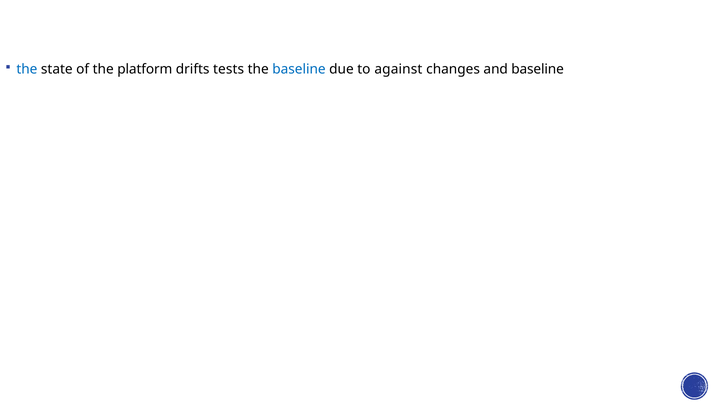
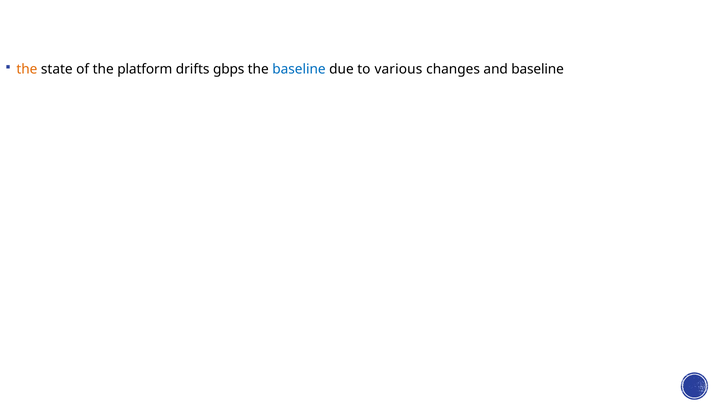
the at (27, 69) colour: blue -> orange
tests: tests -> gbps
against: against -> various
